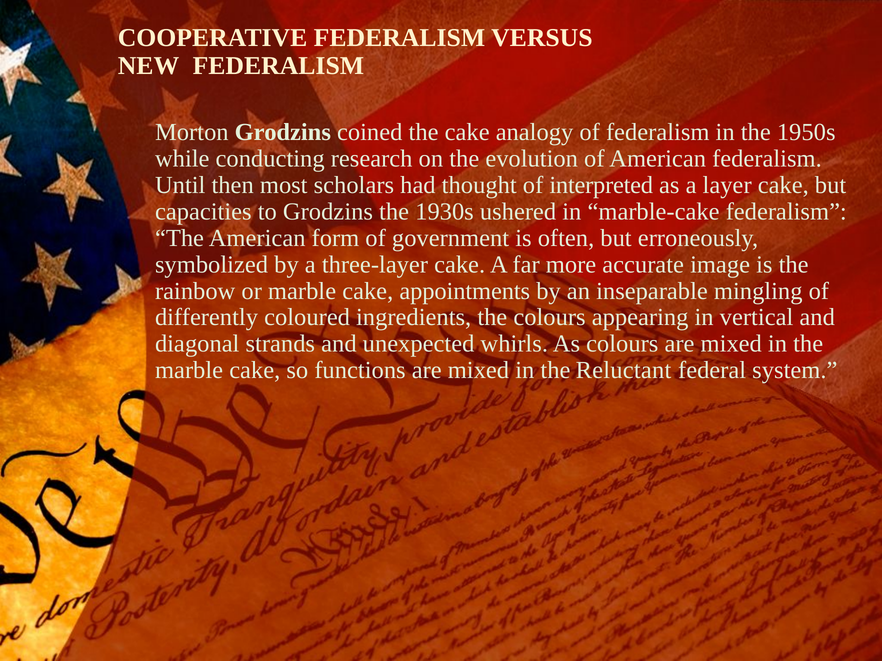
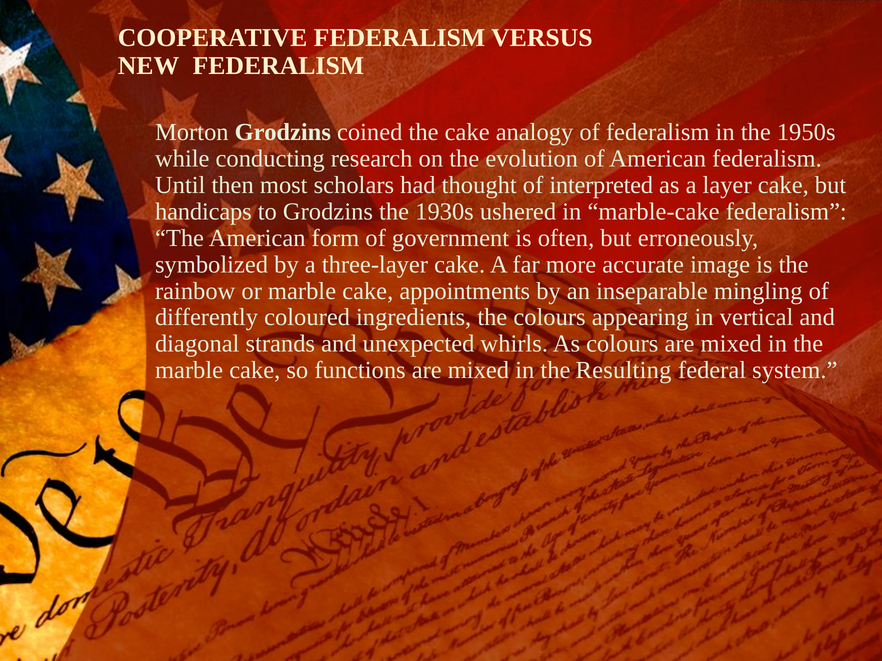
capacities: capacities -> handicaps
Reluctant: Reluctant -> Resulting
